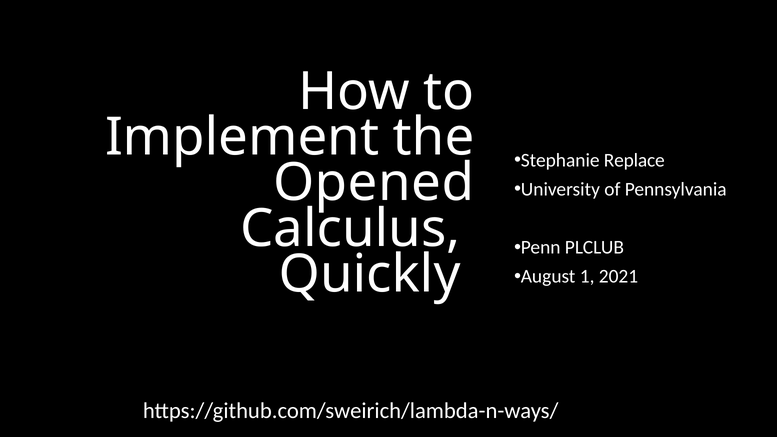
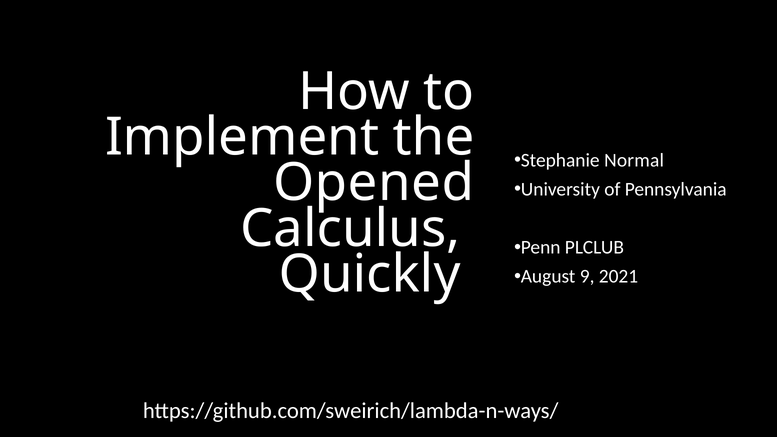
Replace: Replace -> Normal
1: 1 -> 9
